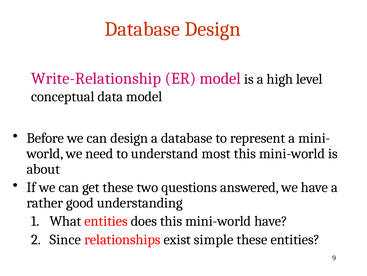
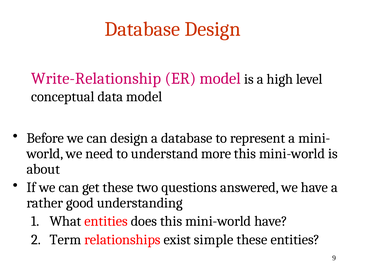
most: most -> more
Since: Since -> Term
